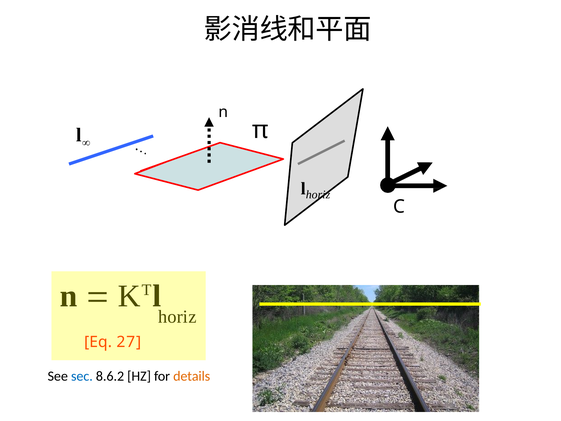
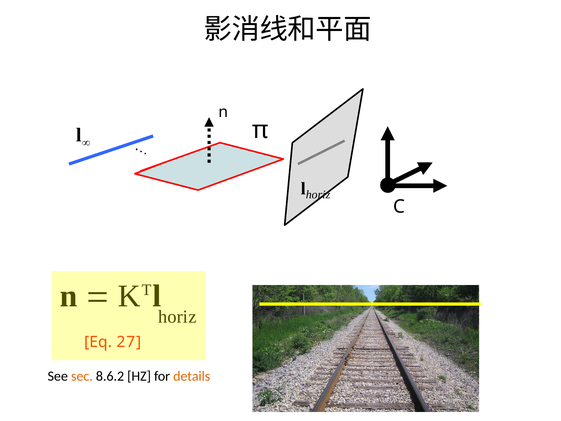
sec colour: blue -> orange
